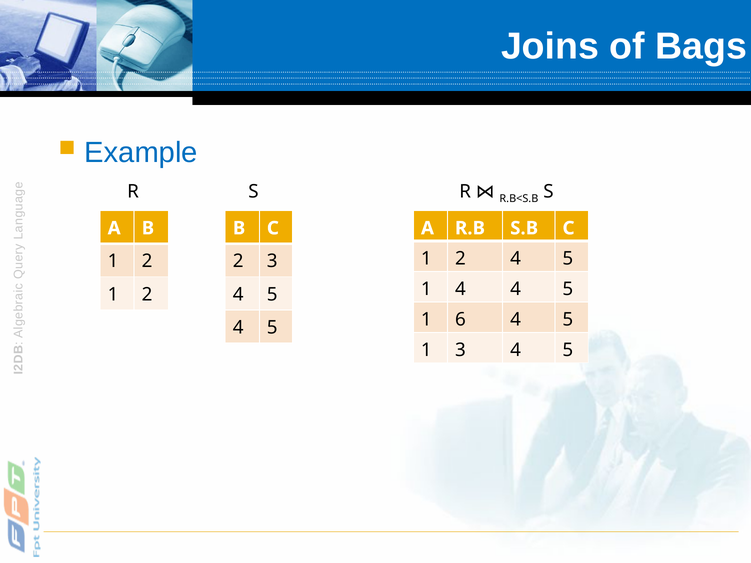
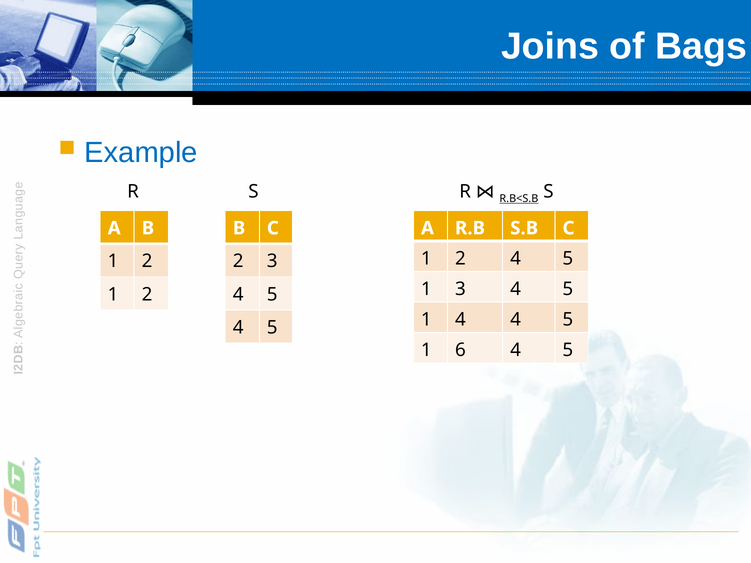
R.B<S.B underline: none -> present
1 4: 4 -> 3
1 6: 6 -> 4
1 3: 3 -> 6
